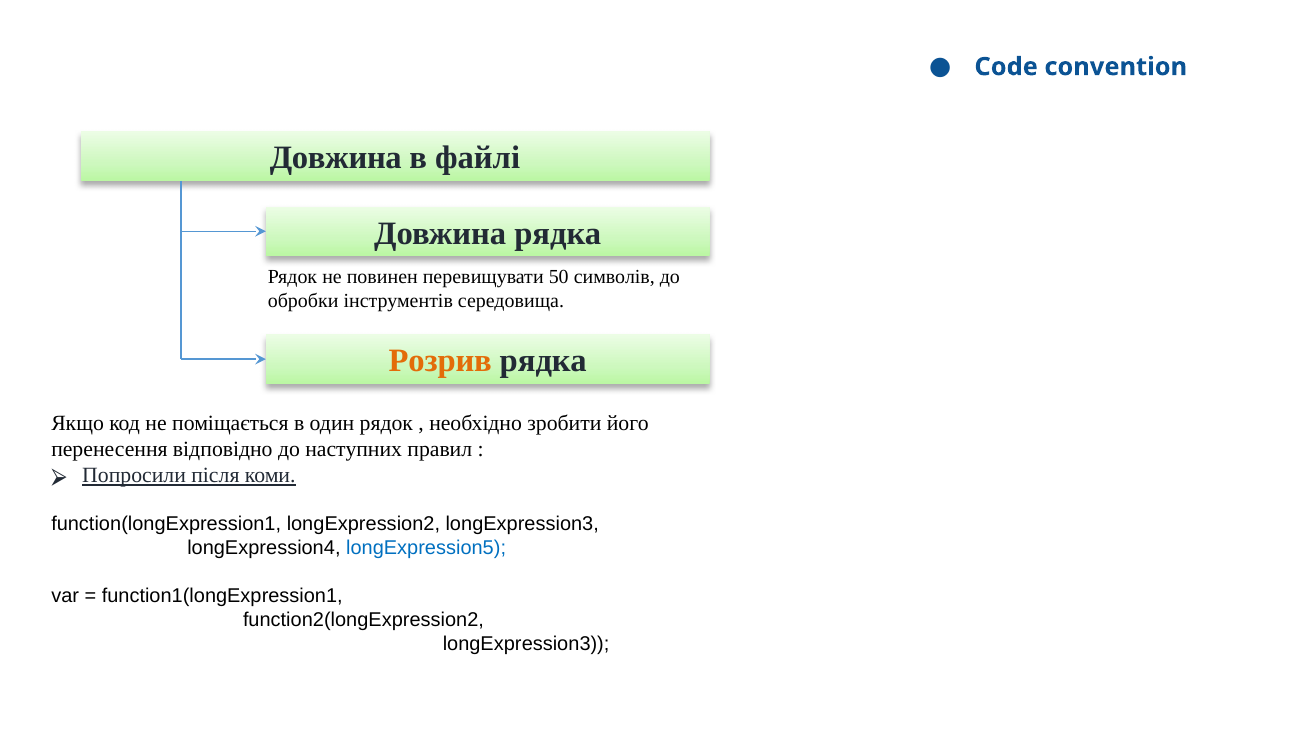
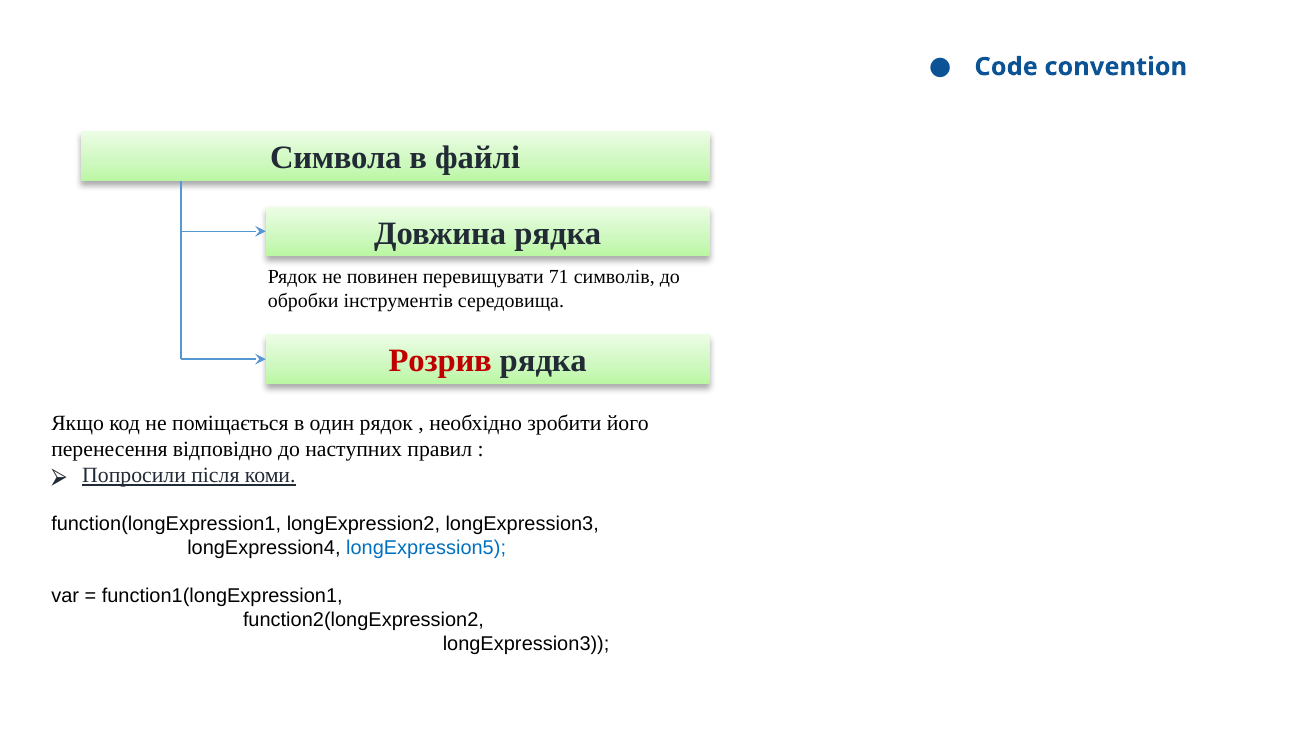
Довжина at (336, 158): Довжина -> Символа
50: 50 -> 71
Розрив colour: orange -> red
